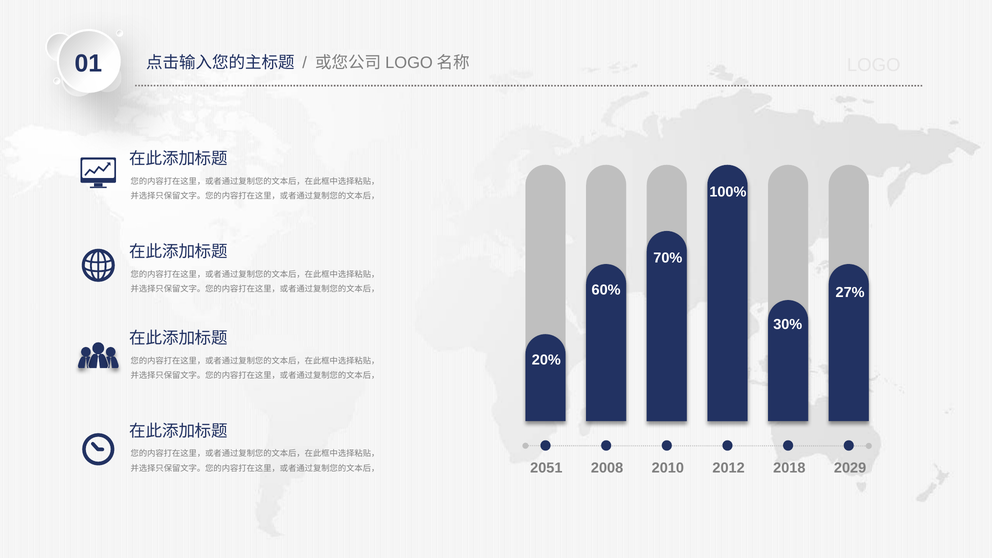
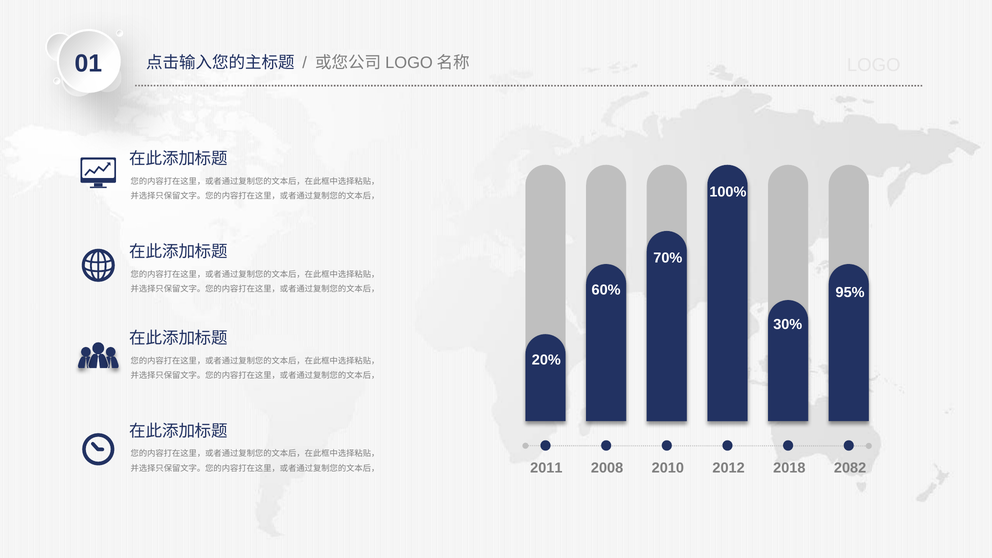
27%: 27% -> 95%
2051: 2051 -> 2011
2029: 2029 -> 2082
